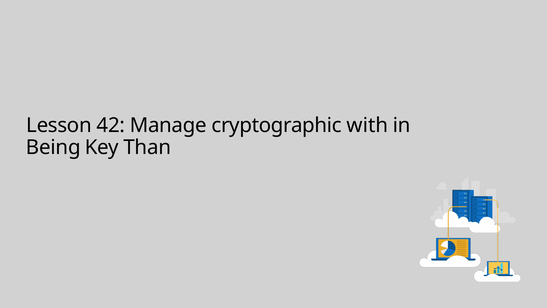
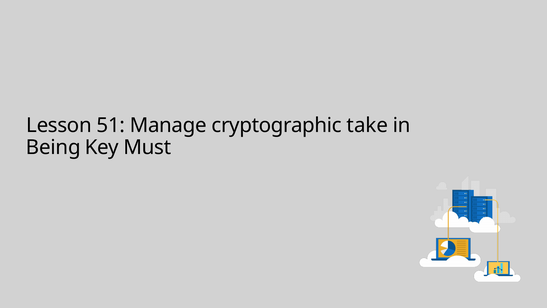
42: 42 -> 51
with: with -> take
Than: Than -> Must
